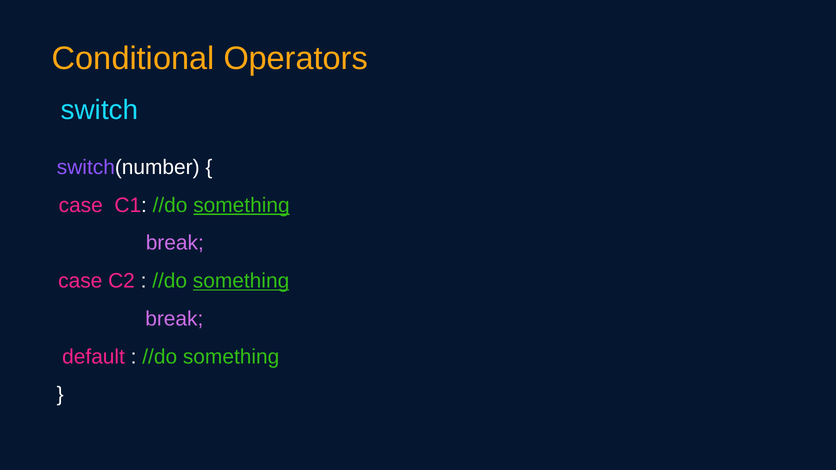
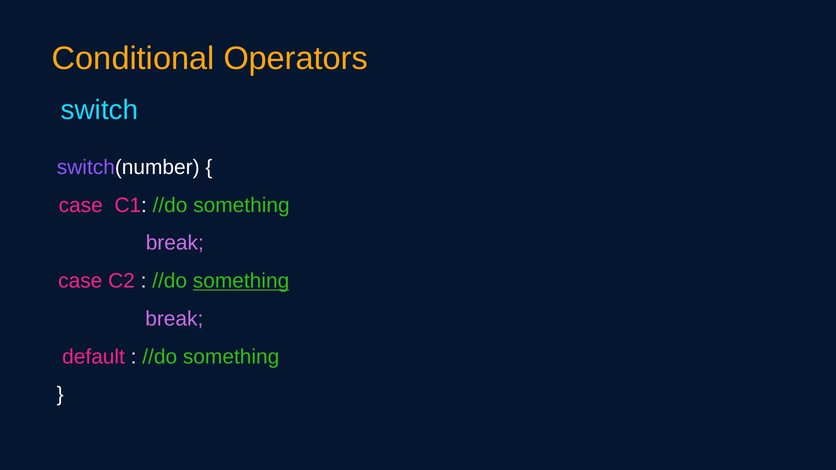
something at (241, 205) underline: present -> none
